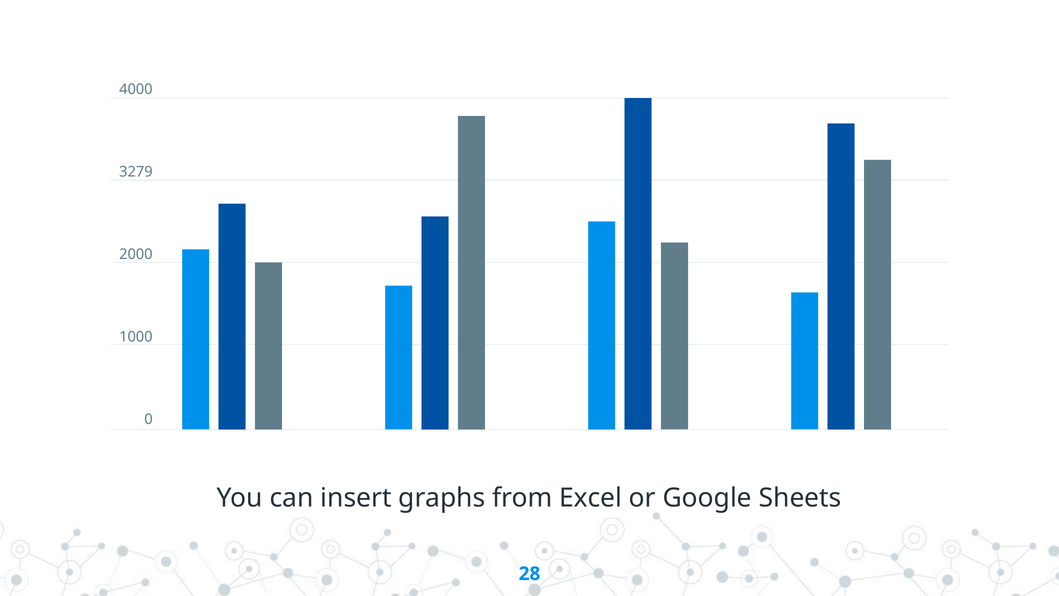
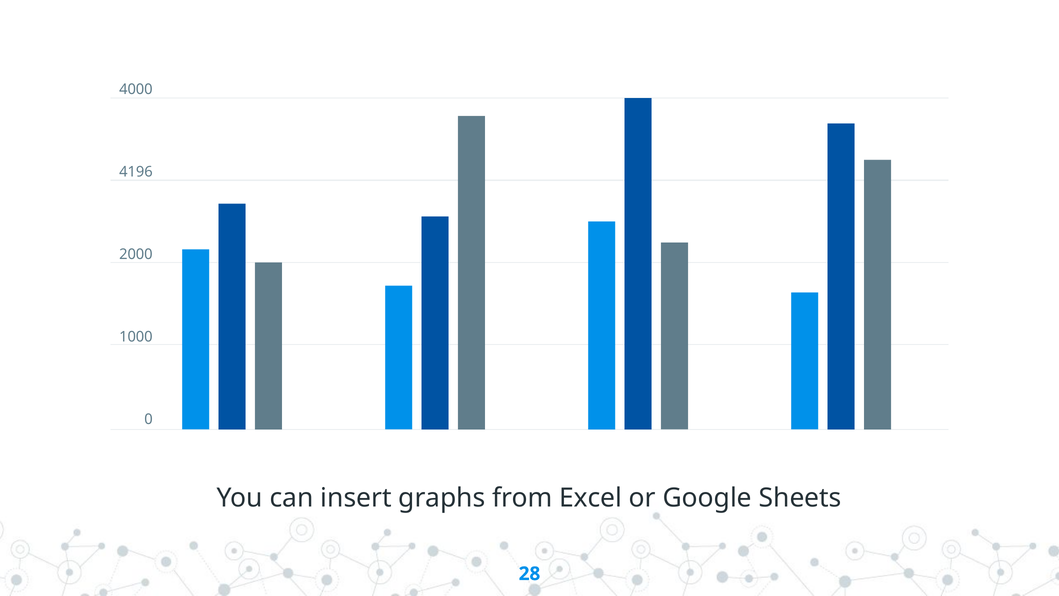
3279: 3279 -> 4196
